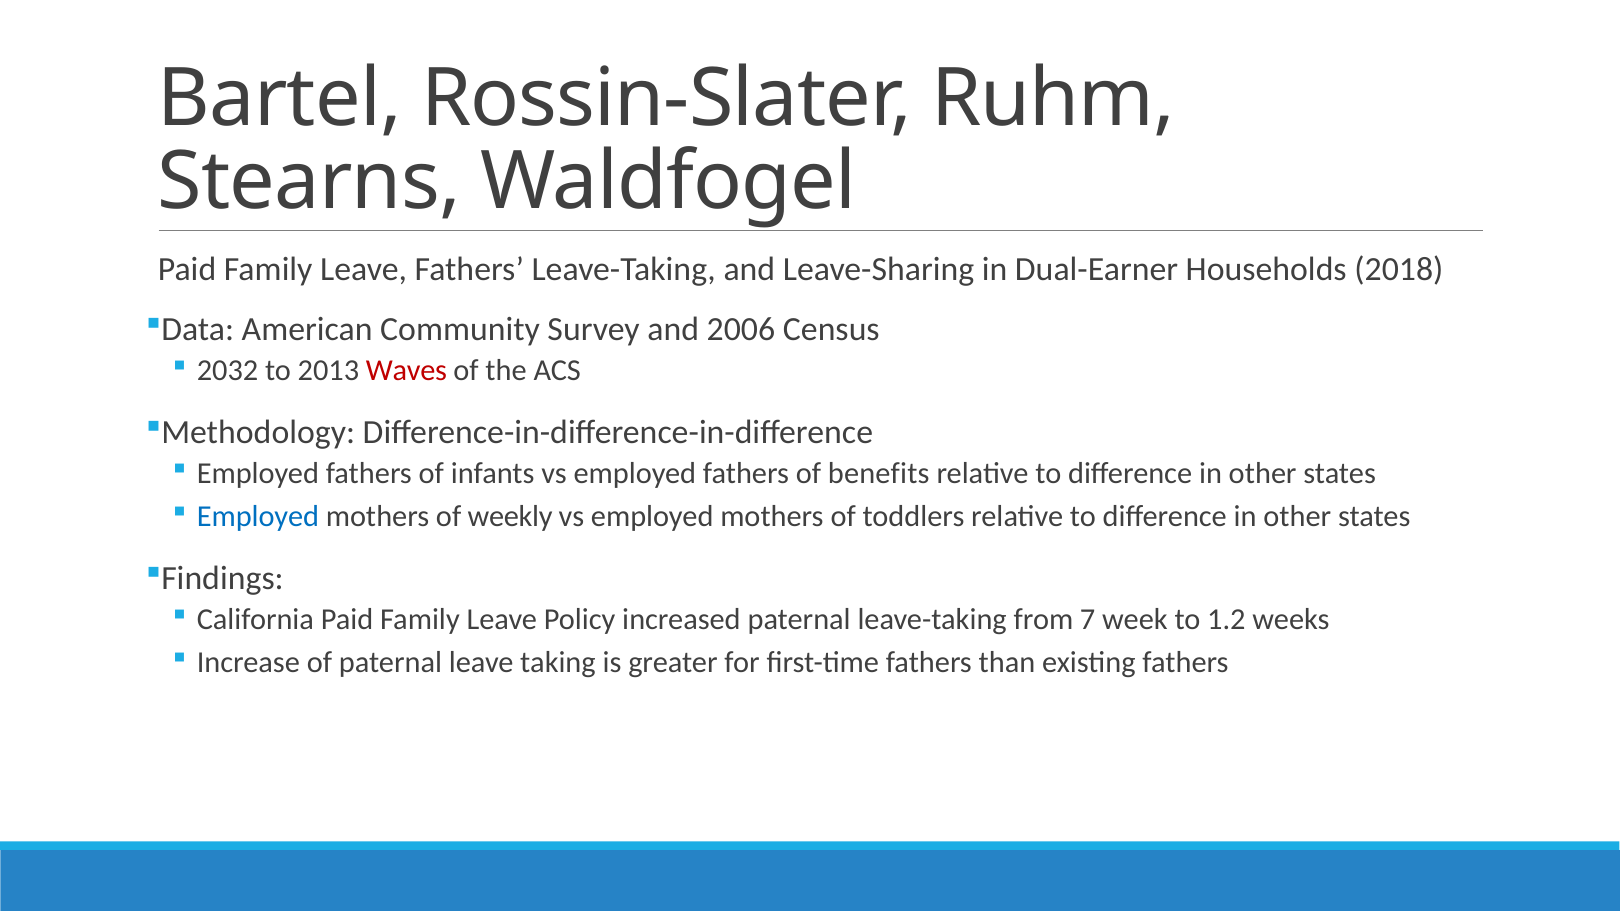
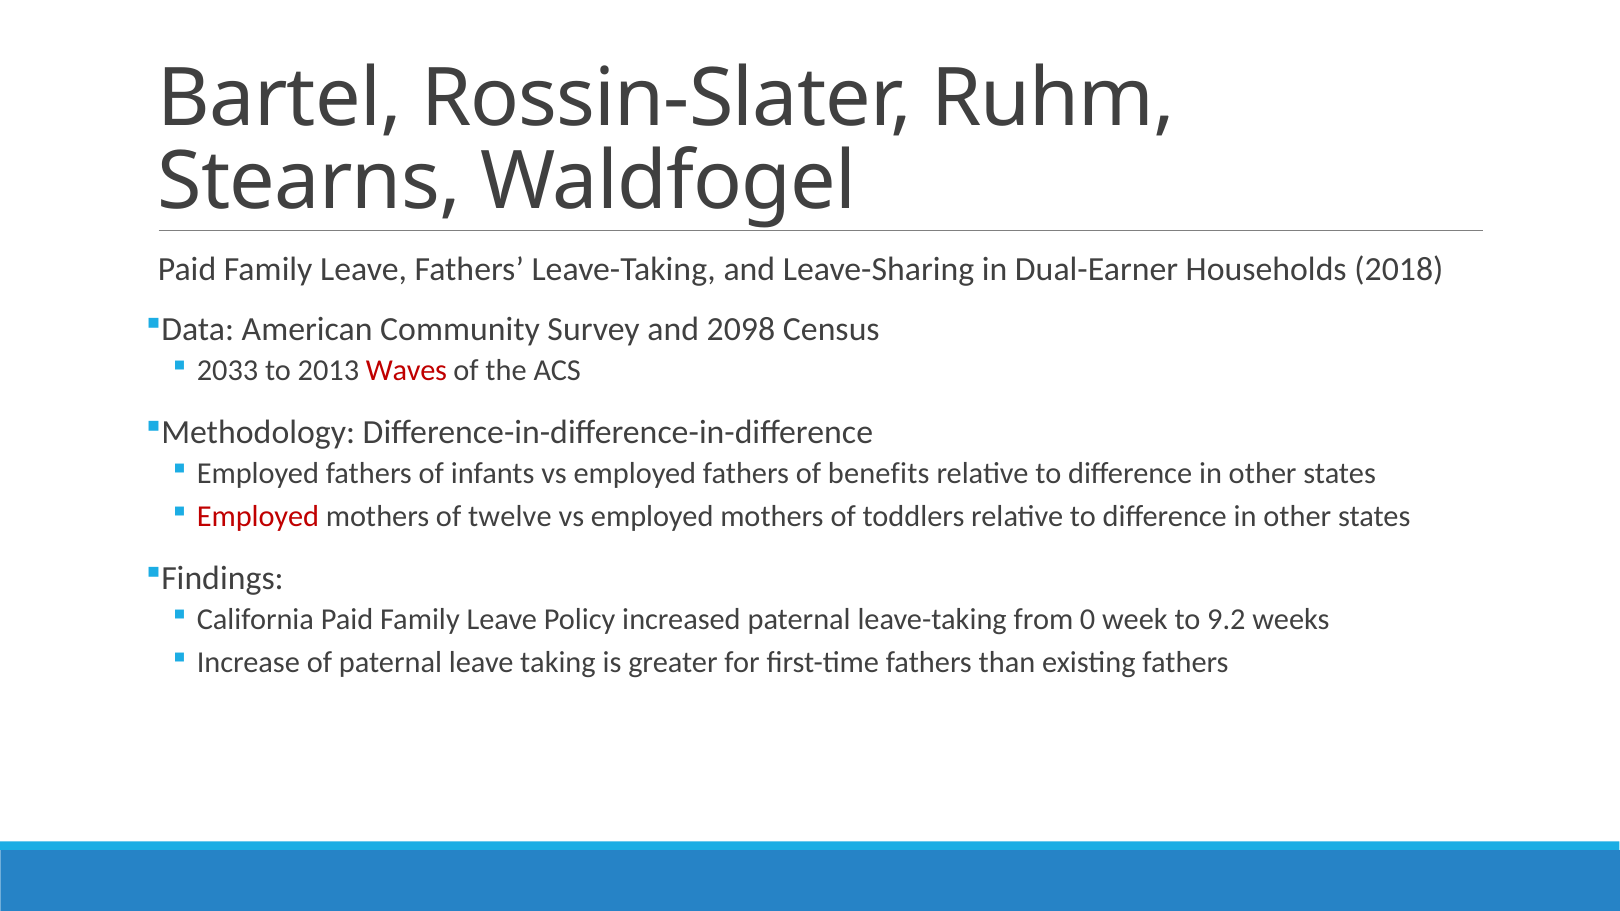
2006: 2006 -> 2098
2032: 2032 -> 2033
Employed at (258, 517) colour: blue -> red
weekly: weekly -> twelve
7: 7 -> 0
1.2: 1.2 -> 9.2
